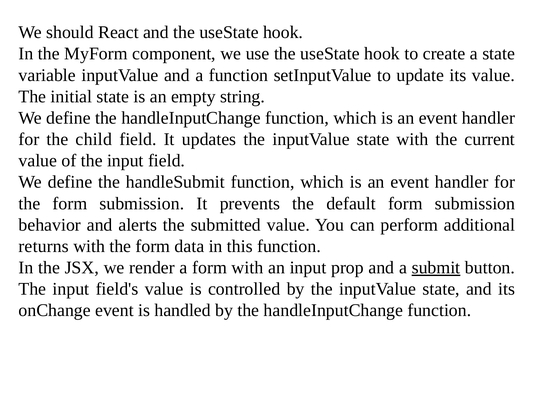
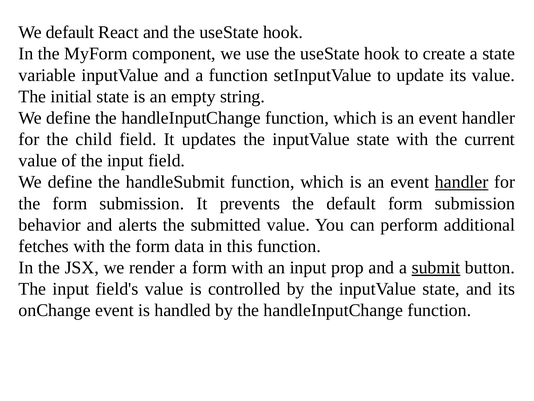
We should: should -> default
handler at (462, 182) underline: none -> present
returns: returns -> fetches
